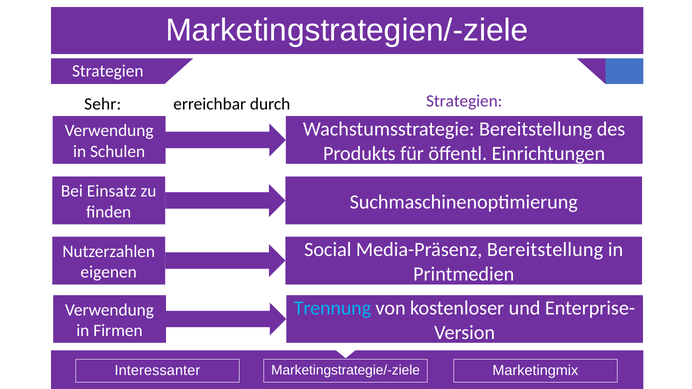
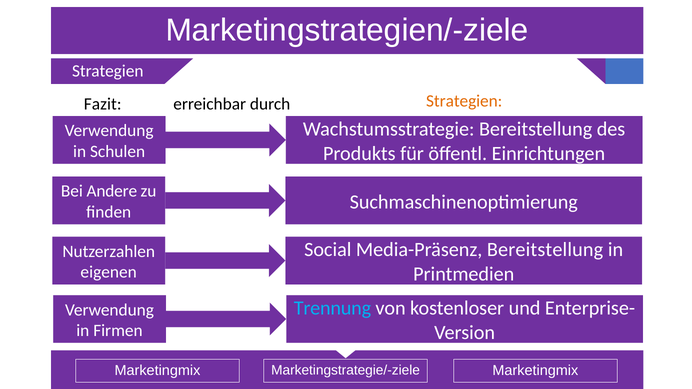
Sehr: Sehr -> Fazit
Strategien at (464, 101) colour: purple -> orange
Einsatz: Einsatz -> Andere
Interessanter at (157, 371): Interessanter -> Marketingmix
